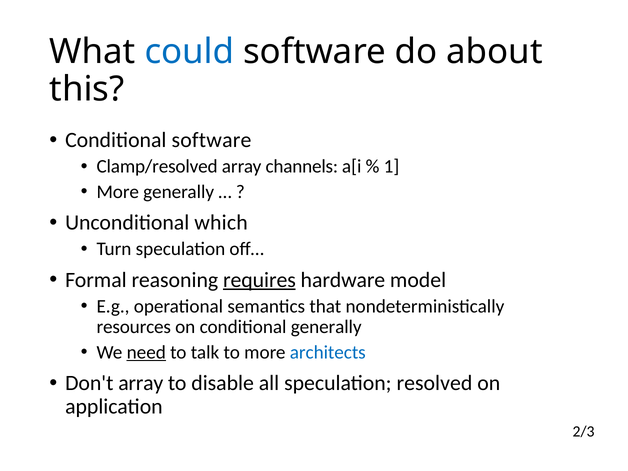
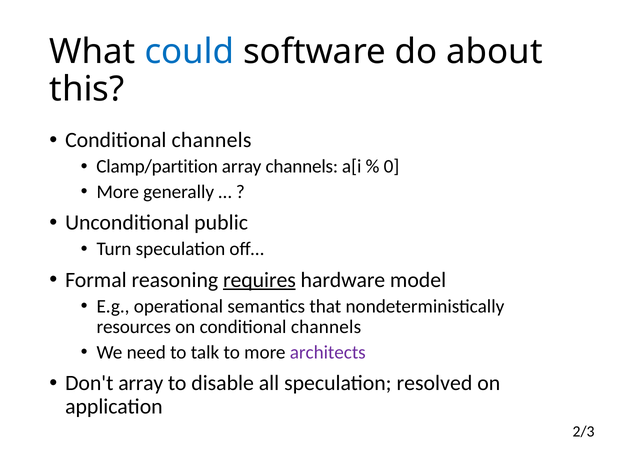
software at (211, 140): software -> channels
Clamp/resolved: Clamp/resolved -> Clamp/partition
1: 1 -> 0
which: which -> public
on conditional generally: generally -> channels
need underline: present -> none
architects colour: blue -> purple
